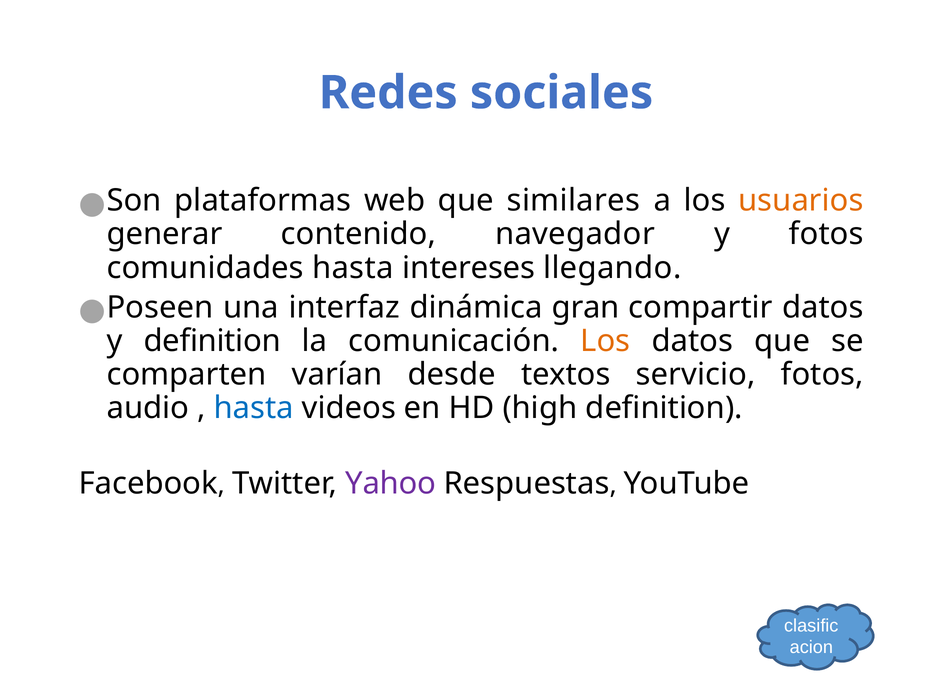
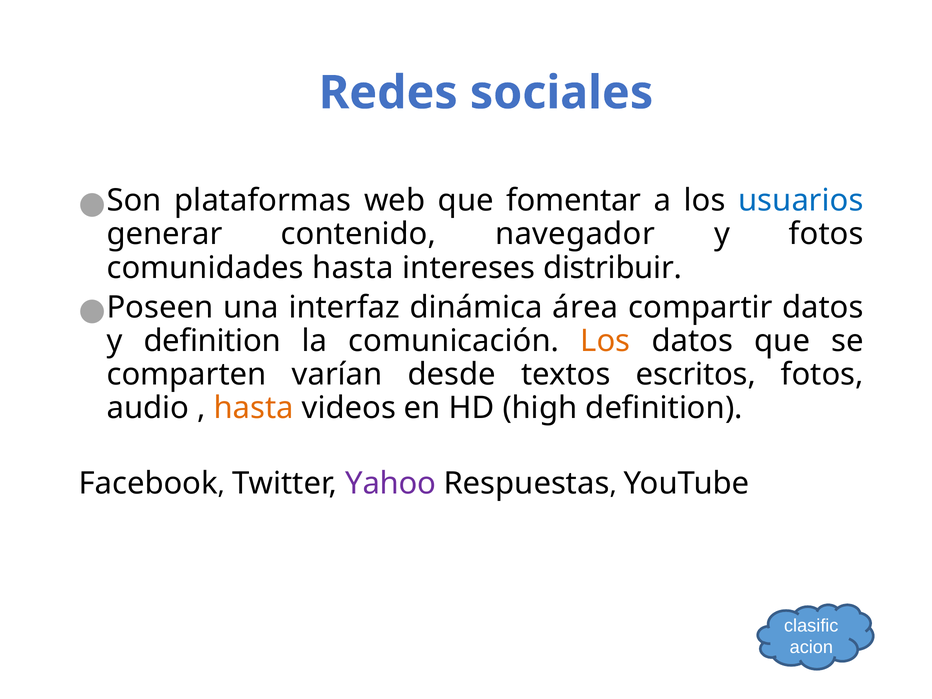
similares: similares -> fomentar
usuarios colour: orange -> blue
llegando: llegando -> distribuir
gran: gran -> área
servicio: servicio -> escritos
hasta at (254, 408) colour: blue -> orange
